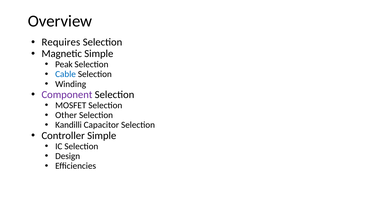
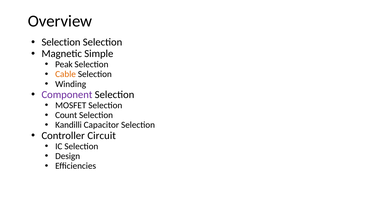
Requires at (61, 42): Requires -> Selection
Cable colour: blue -> orange
Other: Other -> Count
Controller Simple: Simple -> Circuit
